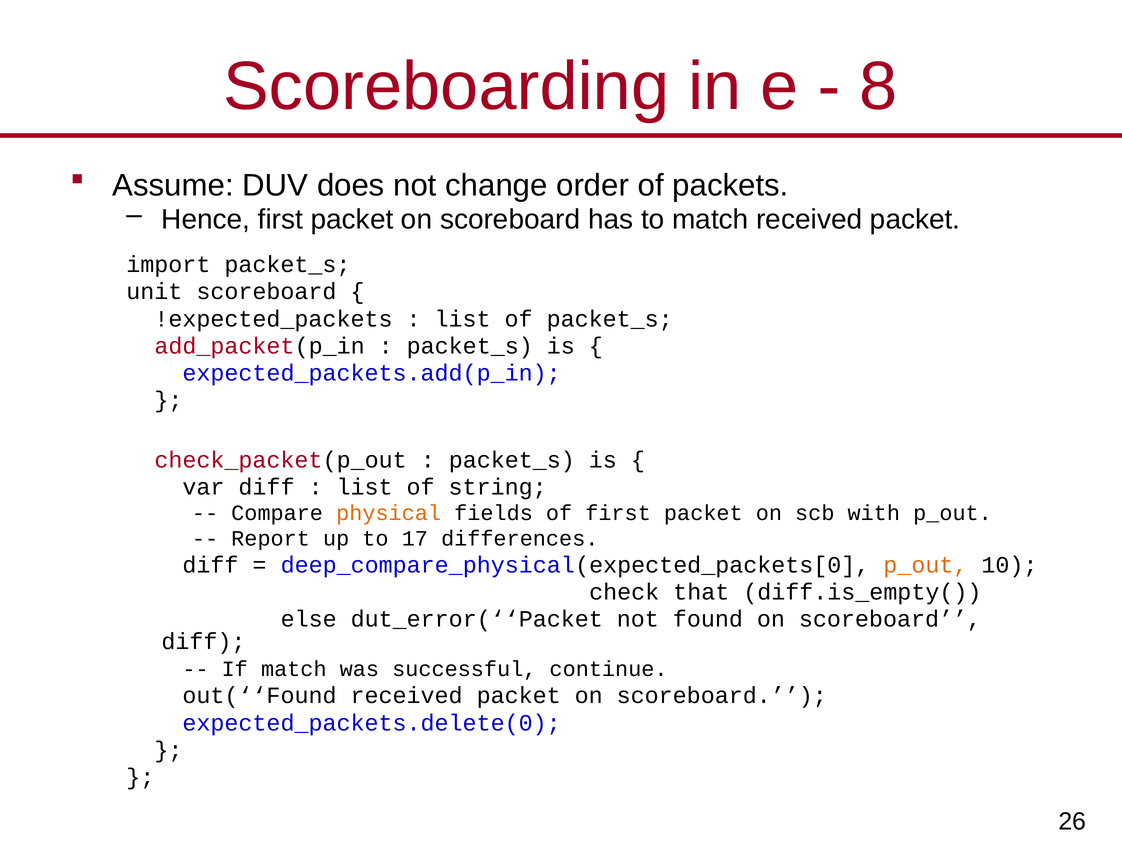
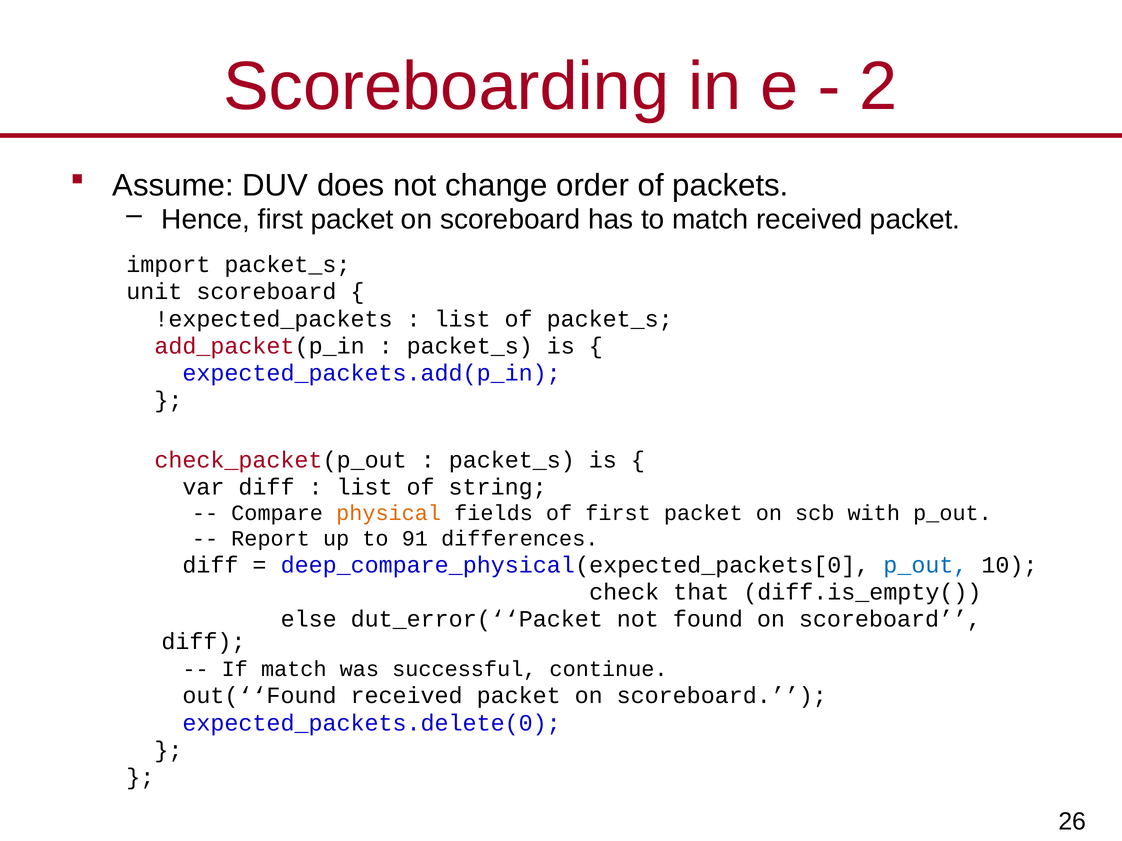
8: 8 -> 2
17: 17 -> 91
p_out at (925, 565) colour: orange -> blue
